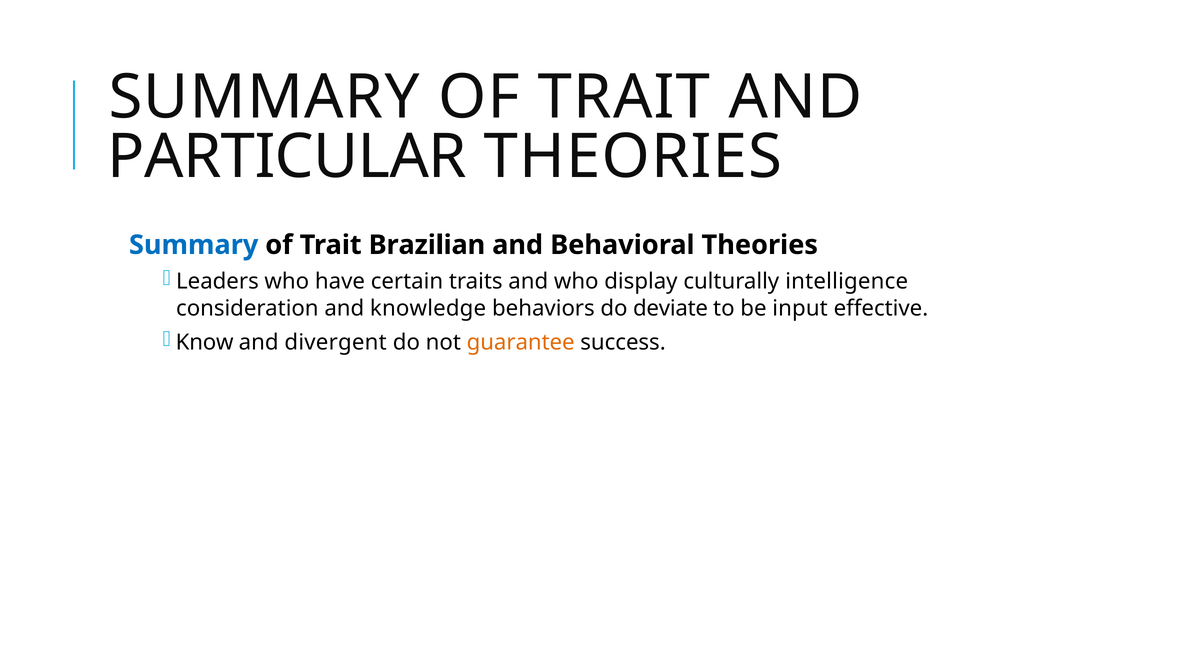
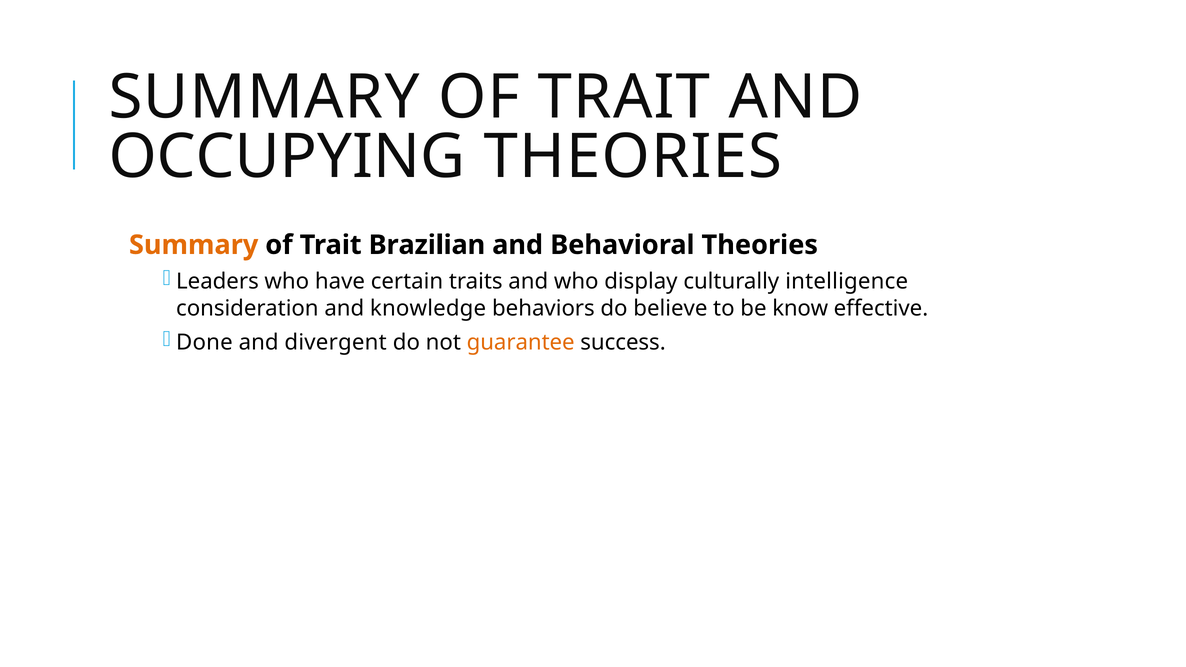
PARTICULAR: PARTICULAR -> OCCUPYING
Summary at (194, 245) colour: blue -> orange
deviate: deviate -> believe
input: input -> know
Know: Know -> Done
